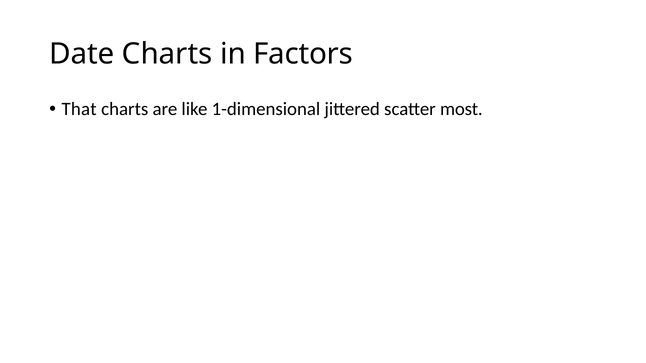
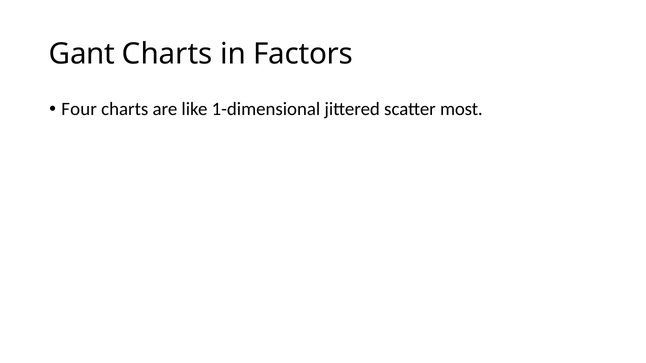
Date: Date -> Gant
That: That -> Four
